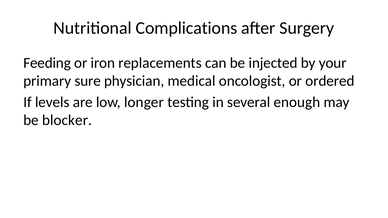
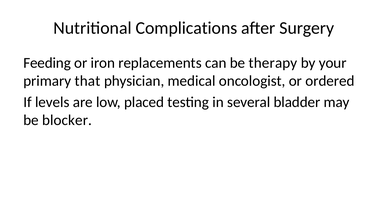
injected: injected -> therapy
sure: sure -> that
longer: longer -> placed
enough: enough -> bladder
